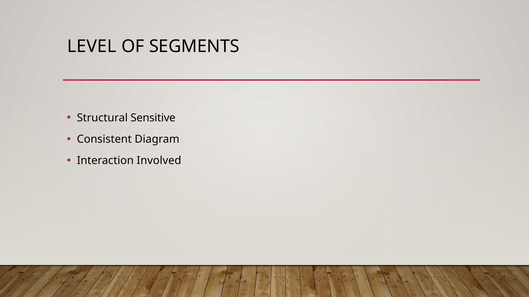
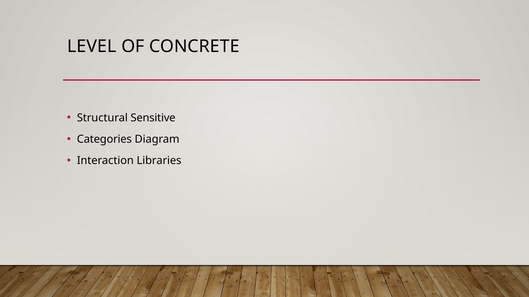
SEGMENTS: SEGMENTS -> CONCRETE
Consistent: Consistent -> Categories
Involved: Involved -> Libraries
